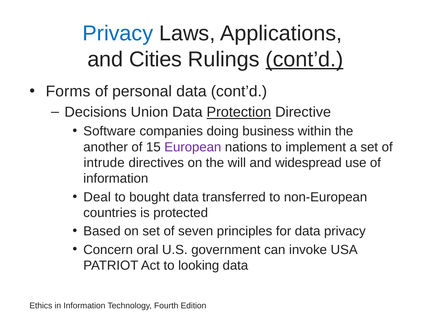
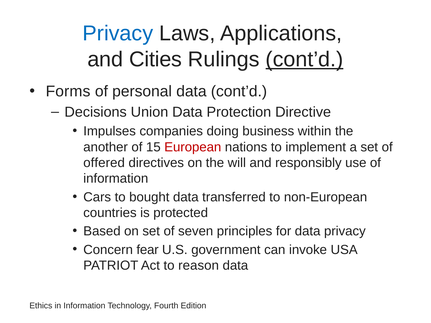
Protection underline: present -> none
Software: Software -> Impulses
European colour: purple -> red
intrude: intrude -> offered
widespread: widespread -> responsibly
Deal: Deal -> Cars
oral: oral -> fear
looking: looking -> reason
